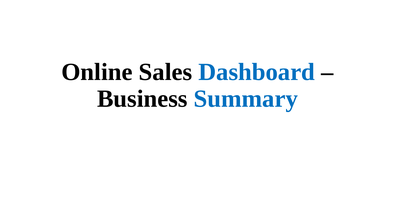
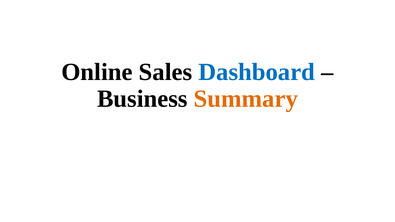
Summary colour: blue -> orange
